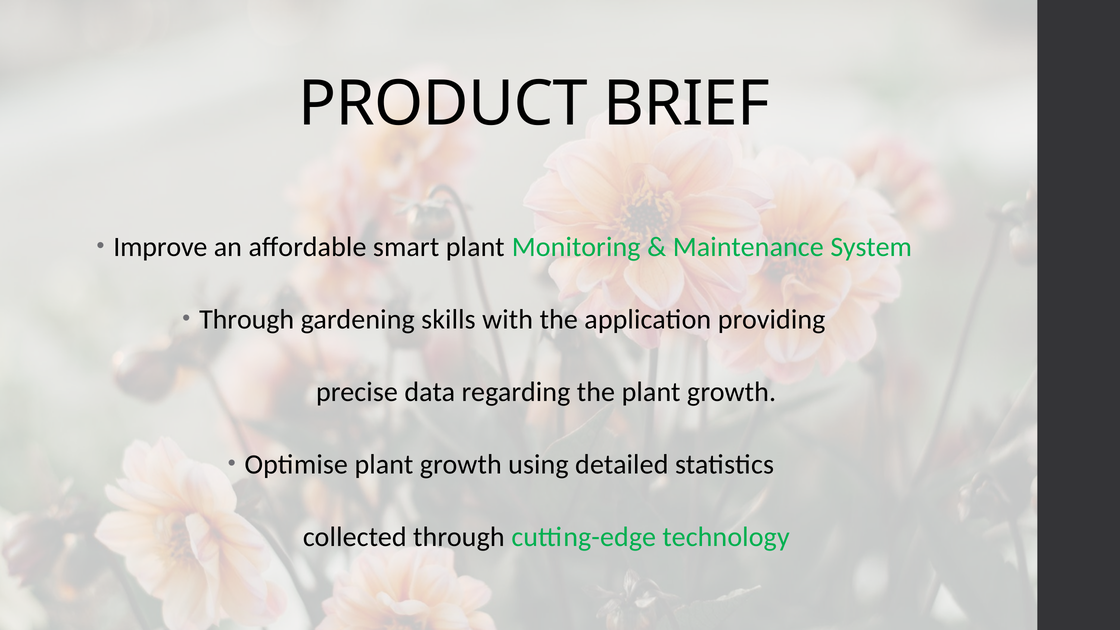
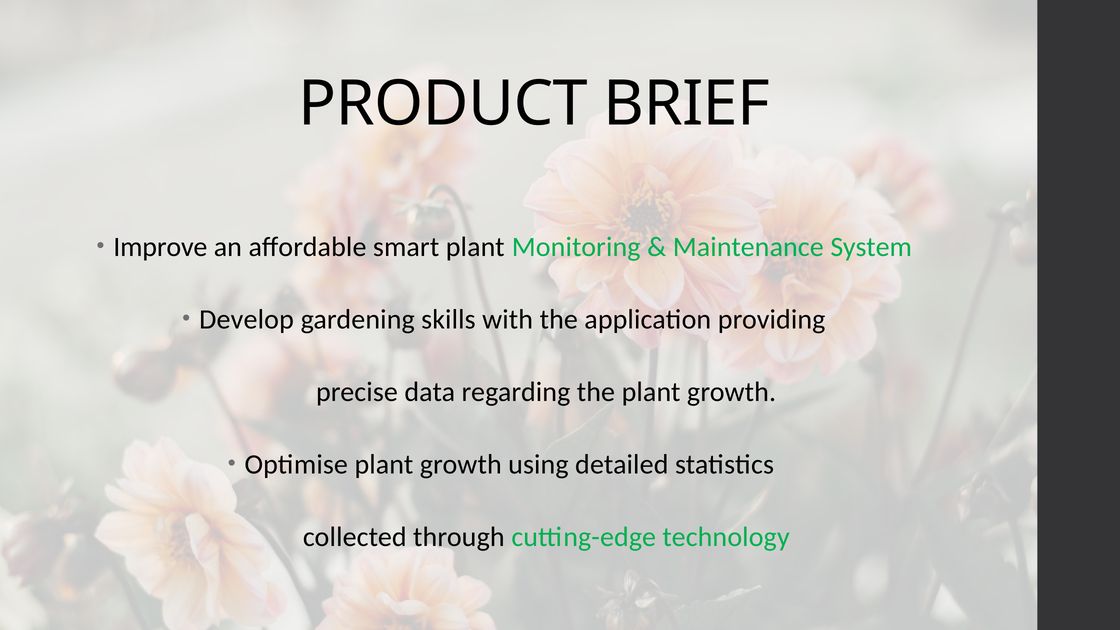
Through at (247, 319): Through -> Develop
